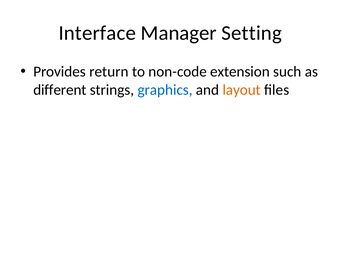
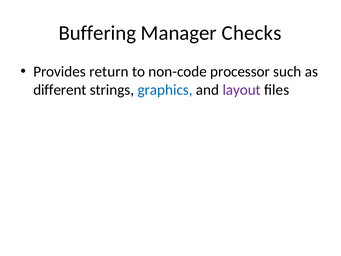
Interface: Interface -> Buffering
Setting: Setting -> Checks
extension: extension -> processor
layout colour: orange -> purple
